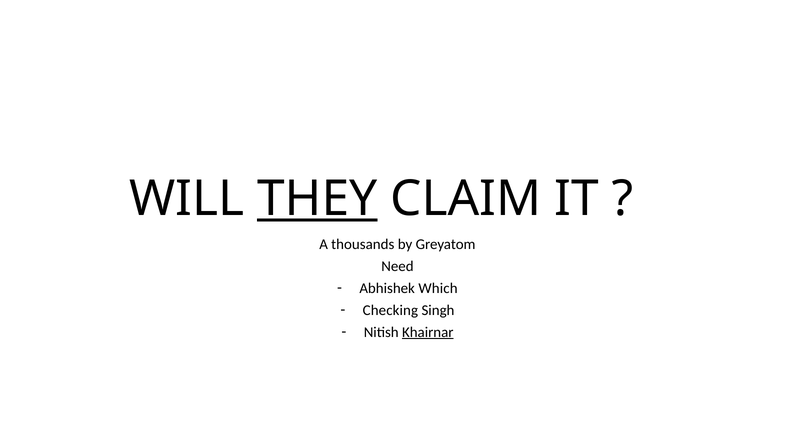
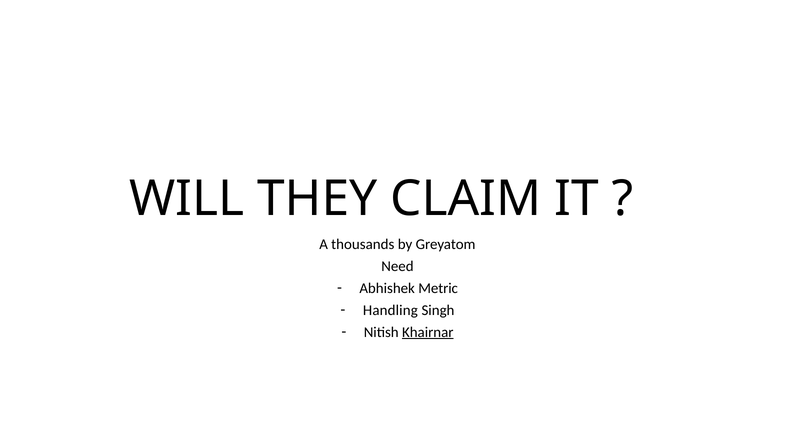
THEY underline: present -> none
Which: Which -> Metric
Checking: Checking -> Handling
